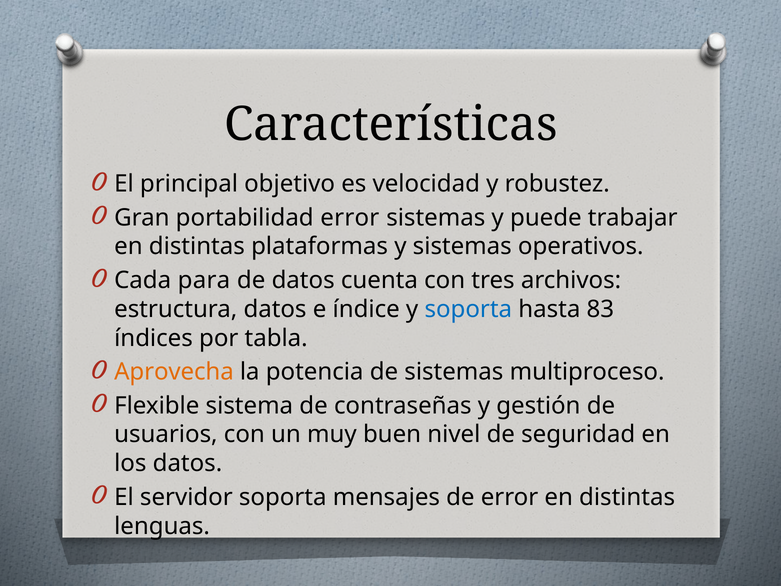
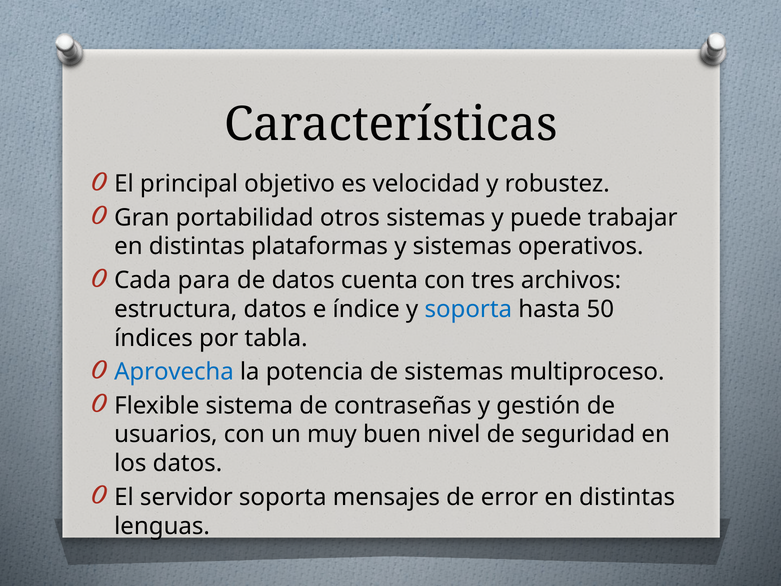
portabilidad error: error -> otros
83: 83 -> 50
Aprovecha colour: orange -> blue
